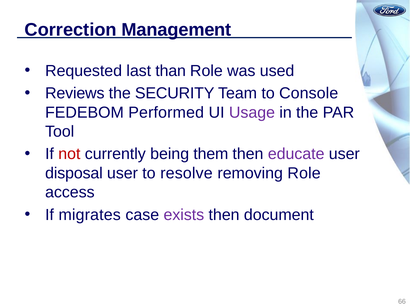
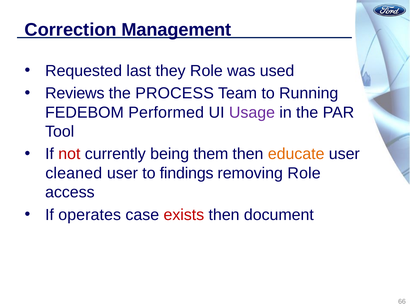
than: than -> they
SECURITY: SECURITY -> PROCESS
Console: Console -> Running
educate colour: purple -> orange
disposal: disposal -> cleaned
resolve: resolve -> findings
migrates: migrates -> operates
exists colour: purple -> red
